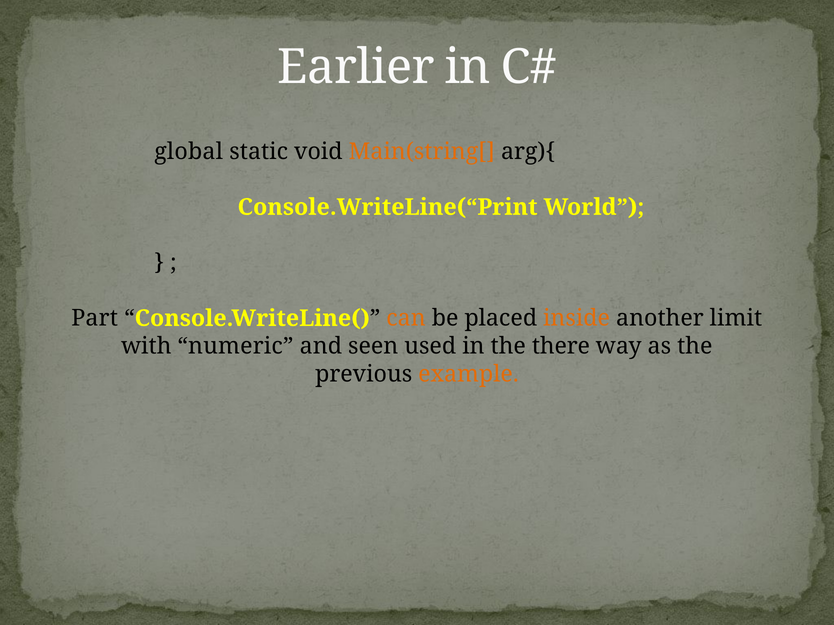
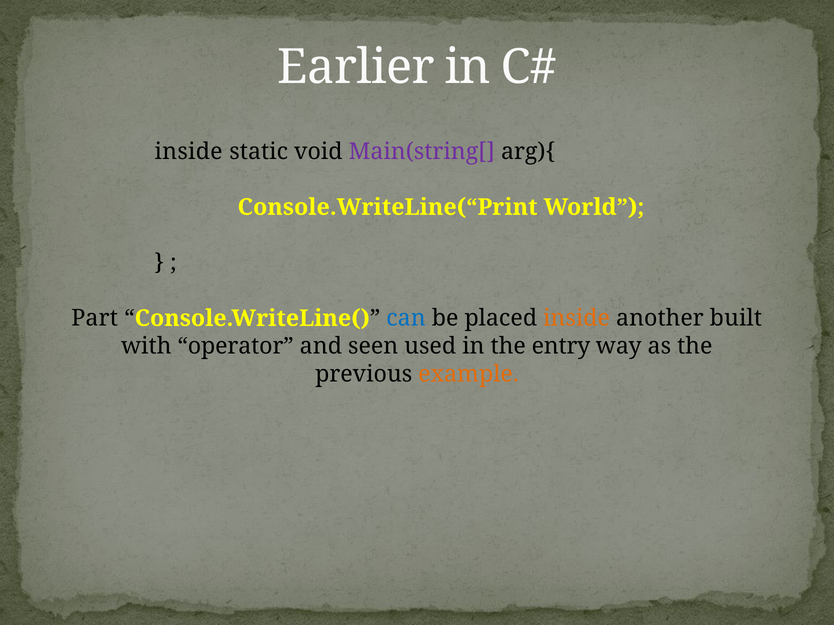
global at (189, 152): global -> inside
Main(string[ colour: orange -> purple
can colour: orange -> blue
limit: limit -> built
numeric: numeric -> operator
there: there -> entry
